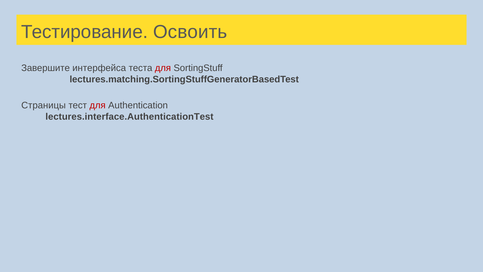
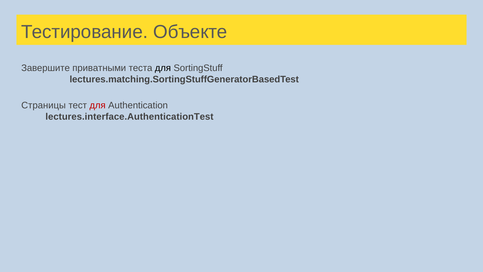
Освоить: Освоить -> Объекте
интерфейса: интерфейса -> приватными
для at (163, 68) colour: red -> black
